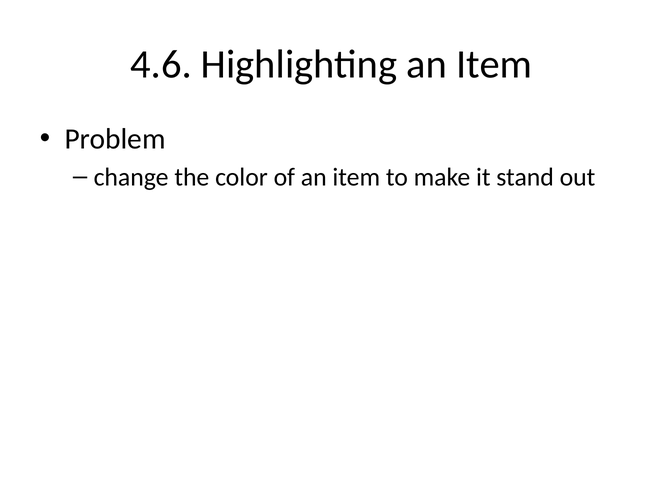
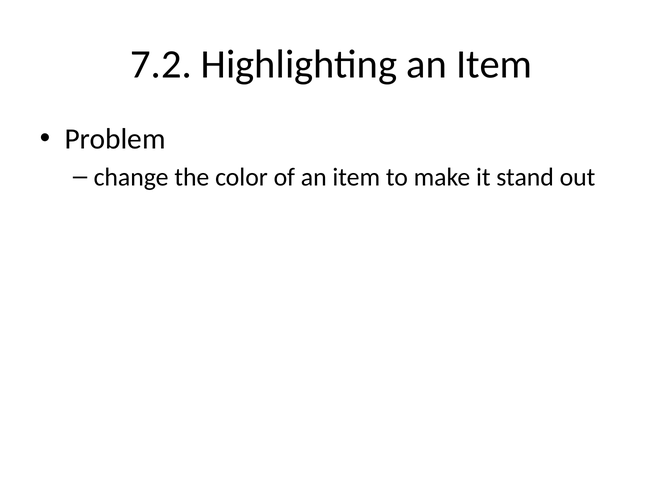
4.6: 4.6 -> 7.2
